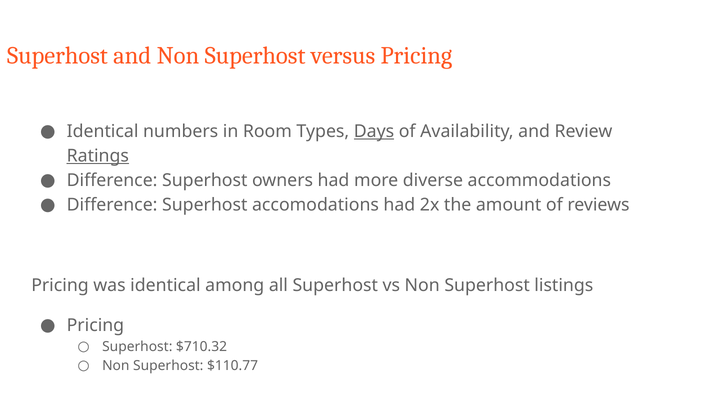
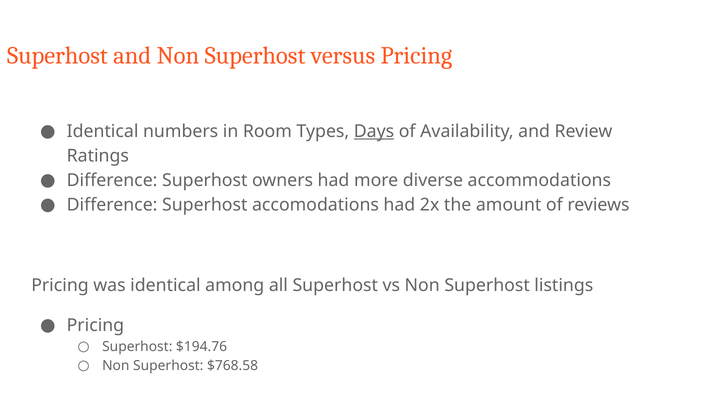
Ratings underline: present -> none
$710.32: $710.32 -> $194.76
$110.77: $110.77 -> $768.58
